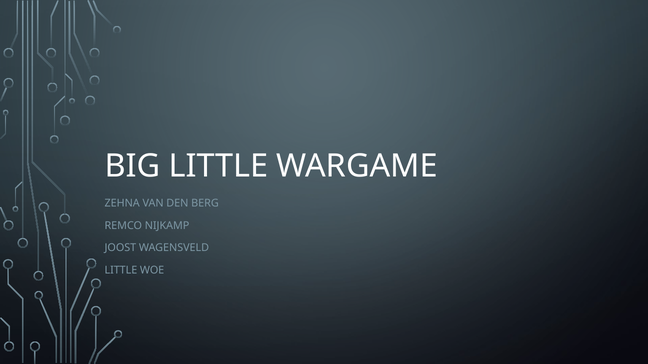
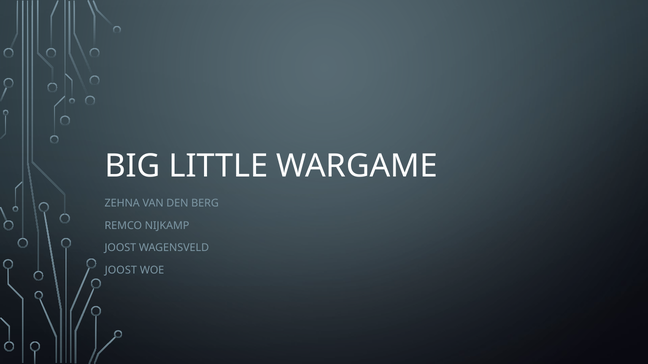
LITTLE at (121, 271): LITTLE -> JOOST
